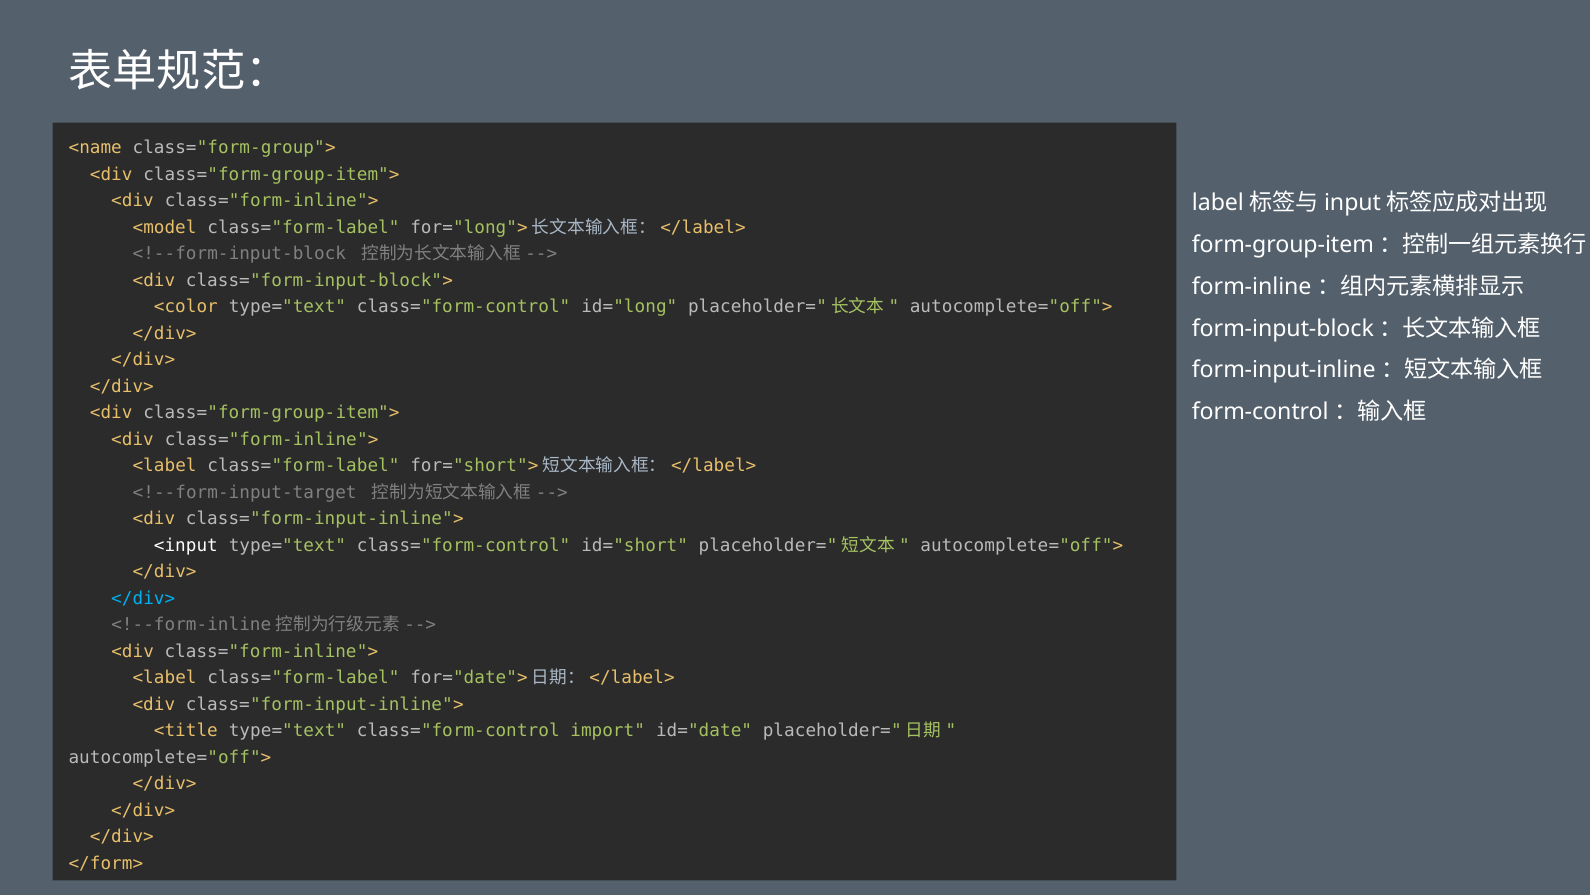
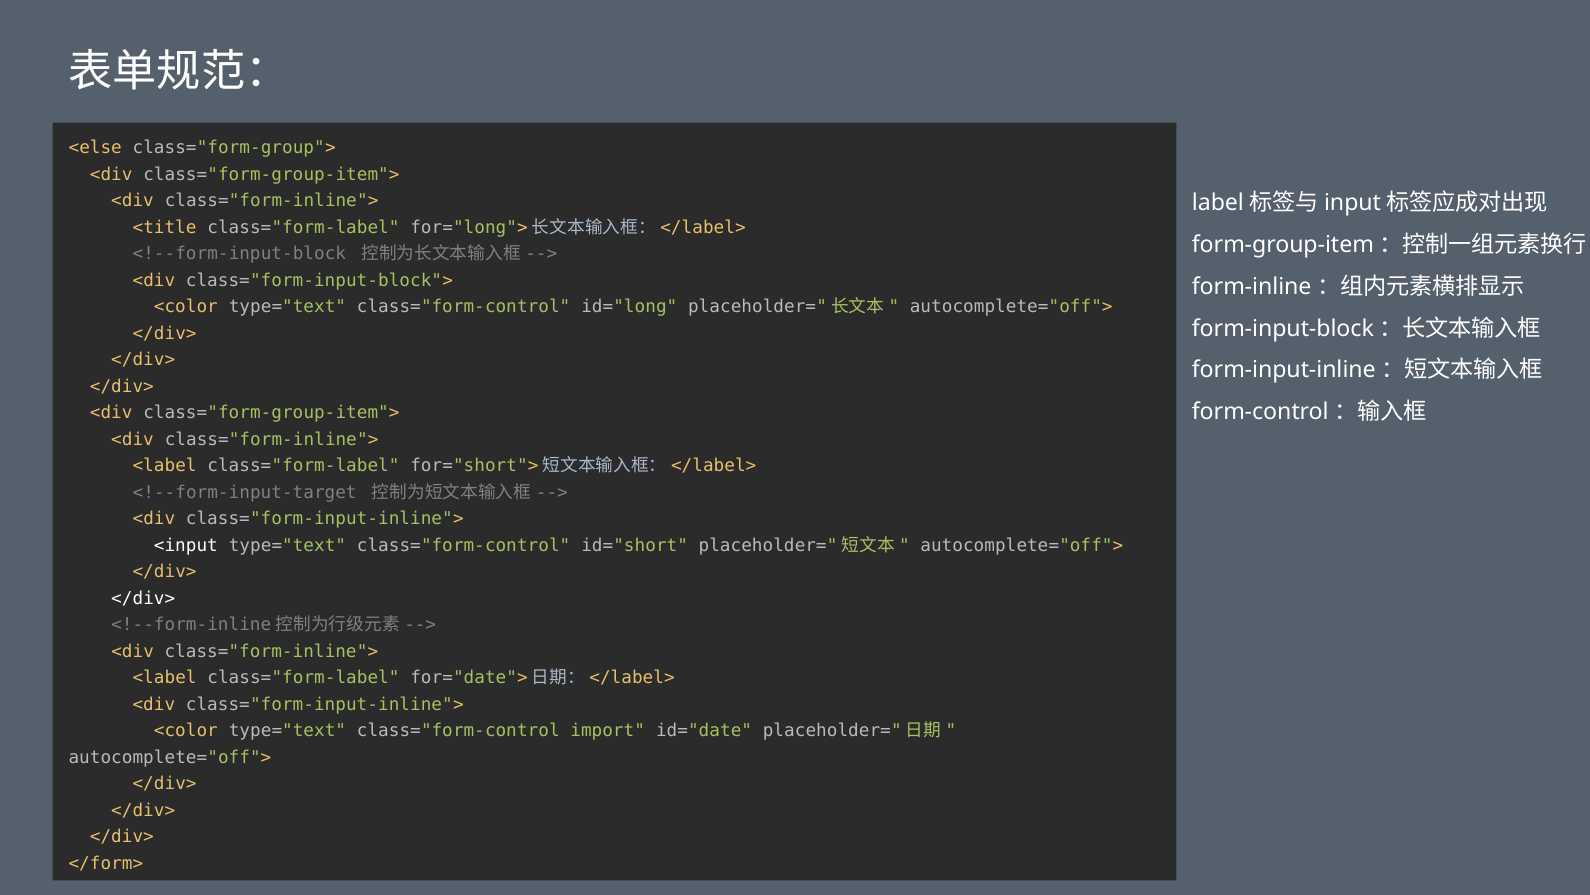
<name: <name -> <else
<model: <model -> <title
</div> at (143, 598) colour: light blue -> white
<title at (186, 730): <title -> <color
